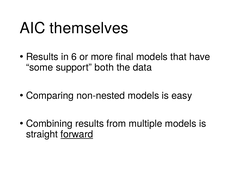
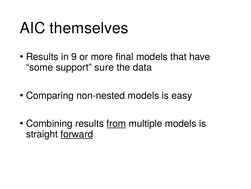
6: 6 -> 9
both: both -> sure
from underline: none -> present
